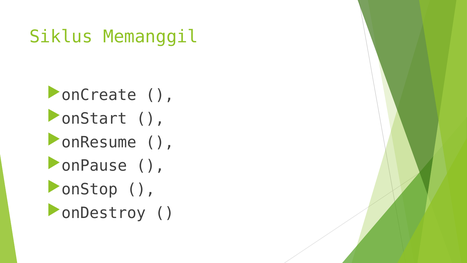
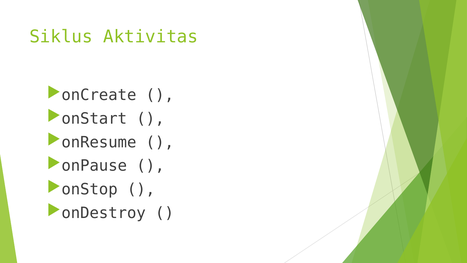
Memanggil: Memanggil -> Aktivitas
